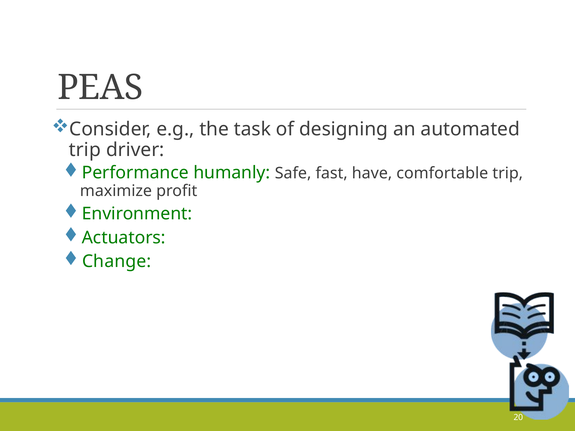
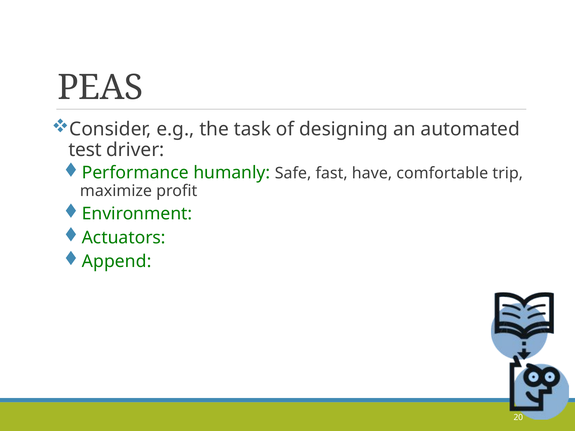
trip at (85, 150): trip -> test
Change: Change -> Append
